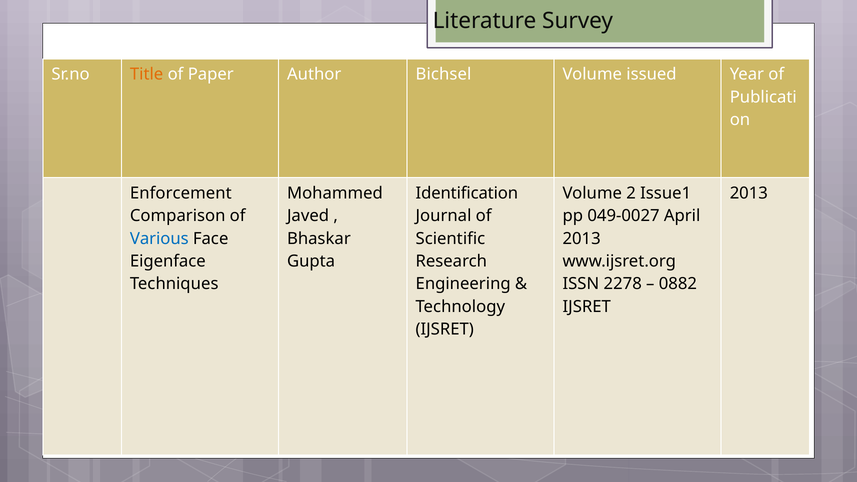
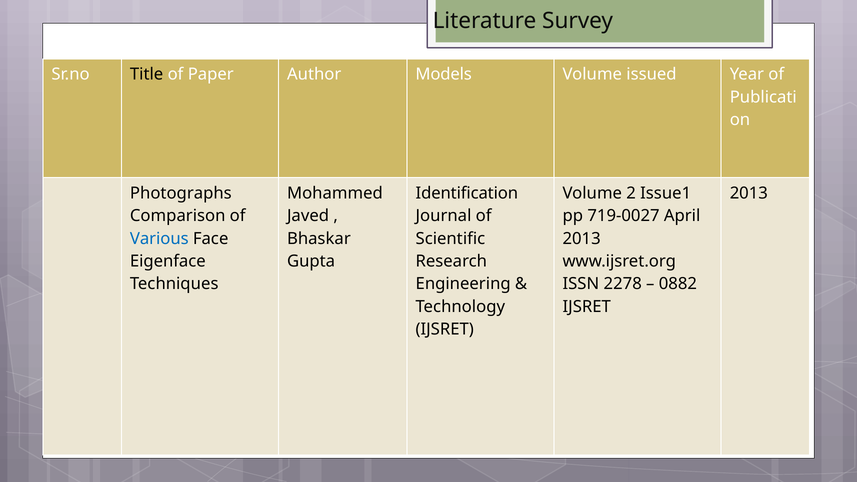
Title colour: orange -> black
Bichsel: Bichsel -> Models
Enforcement: Enforcement -> Photographs
049-0027: 049-0027 -> 719-0027
